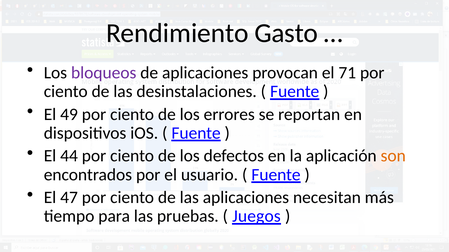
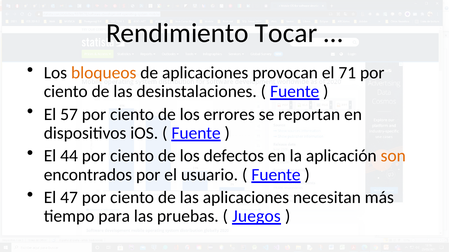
Gasto: Gasto -> Tocar
bloqueos colour: purple -> orange
49: 49 -> 57
